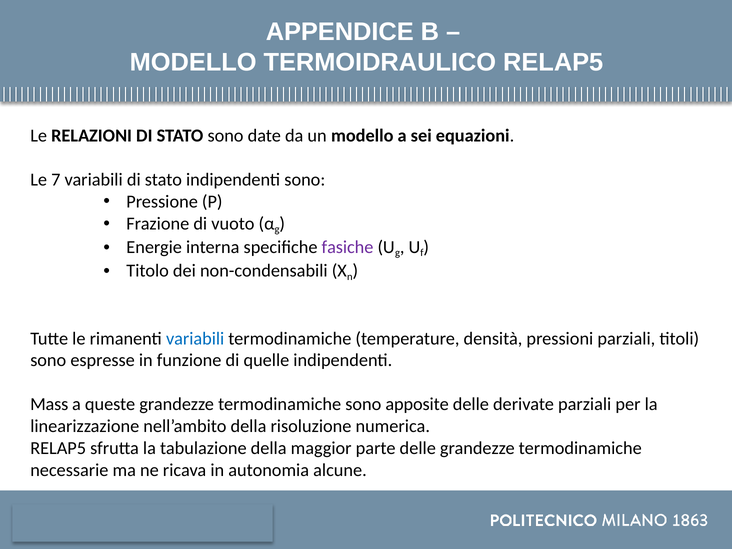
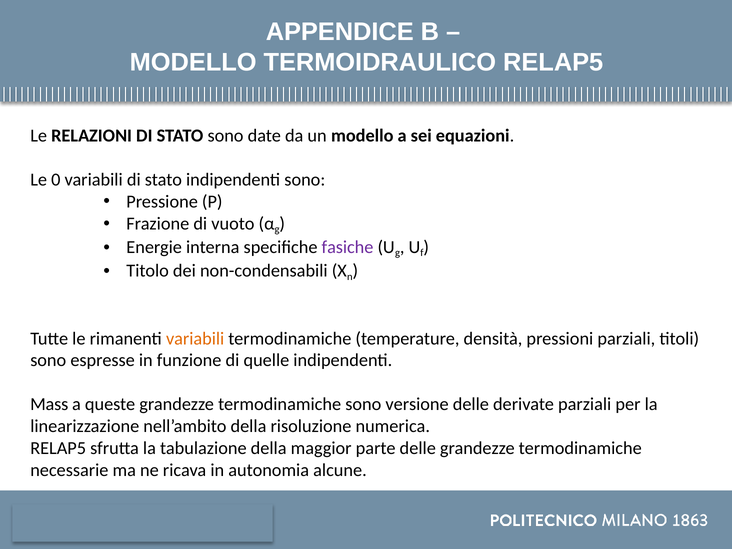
7: 7 -> 0
variabili at (195, 338) colour: blue -> orange
apposite: apposite -> versione
